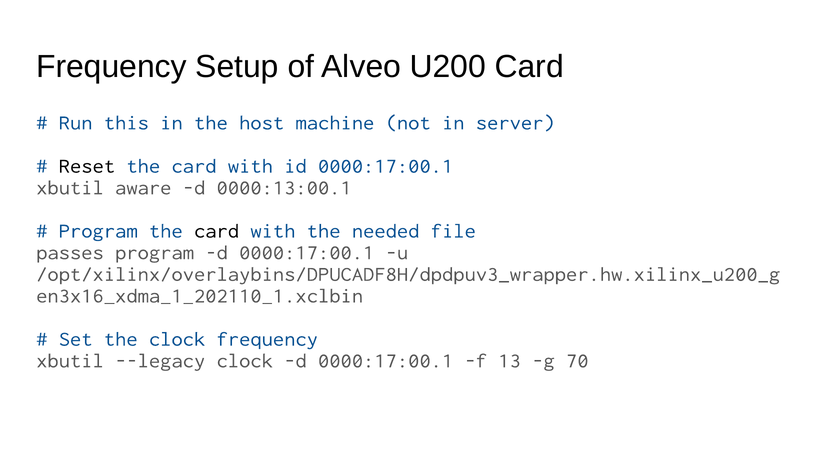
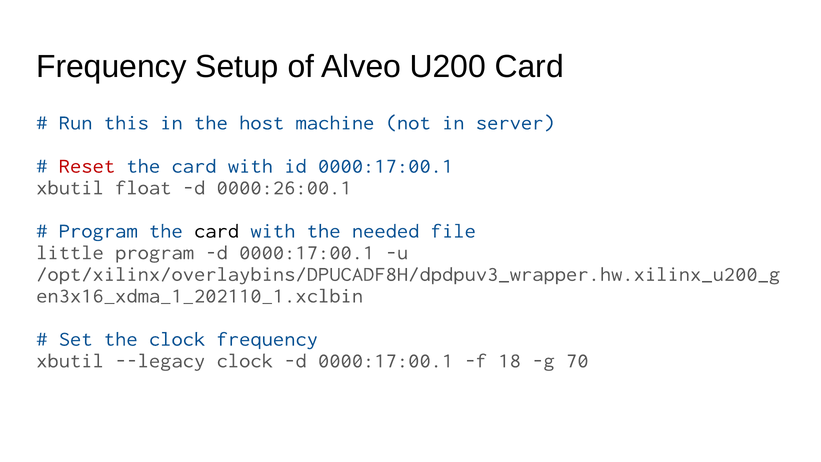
Reset colour: black -> red
aware: aware -> float
0000:13:00.1: 0000:13:00.1 -> 0000:26:00.1
passes: passes -> little
13: 13 -> 18
